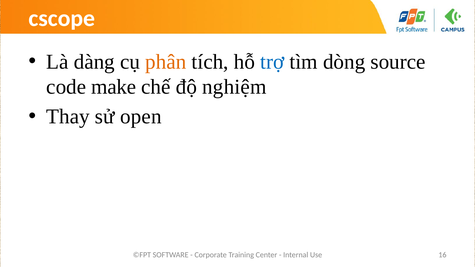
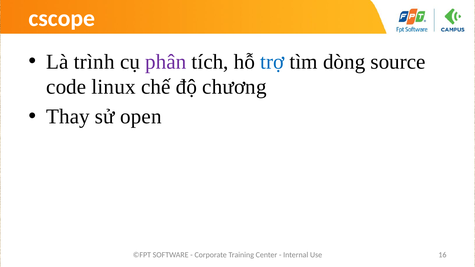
dàng: dàng -> trình
phân colour: orange -> purple
make: make -> linux
nghiệm: nghiệm -> chương
